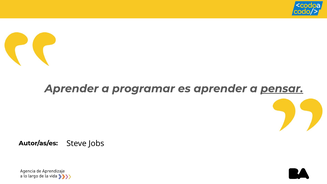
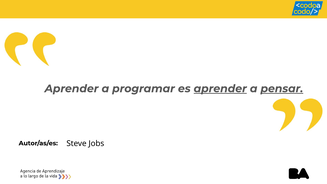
aprender at (220, 89) underline: none -> present
